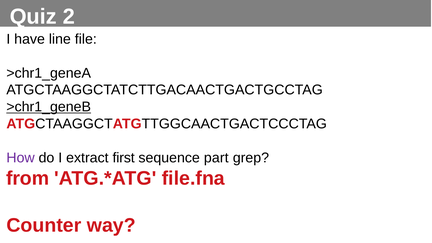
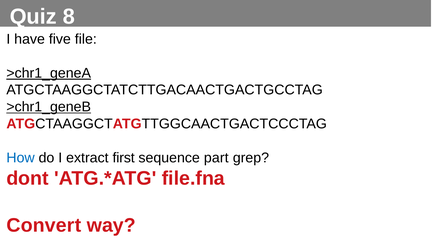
2: 2 -> 8
line: line -> five
>chr1_geneA underline: none -> present
How colour: purple -> blue
from: from -> dont
Counter: Counter -> Convert
